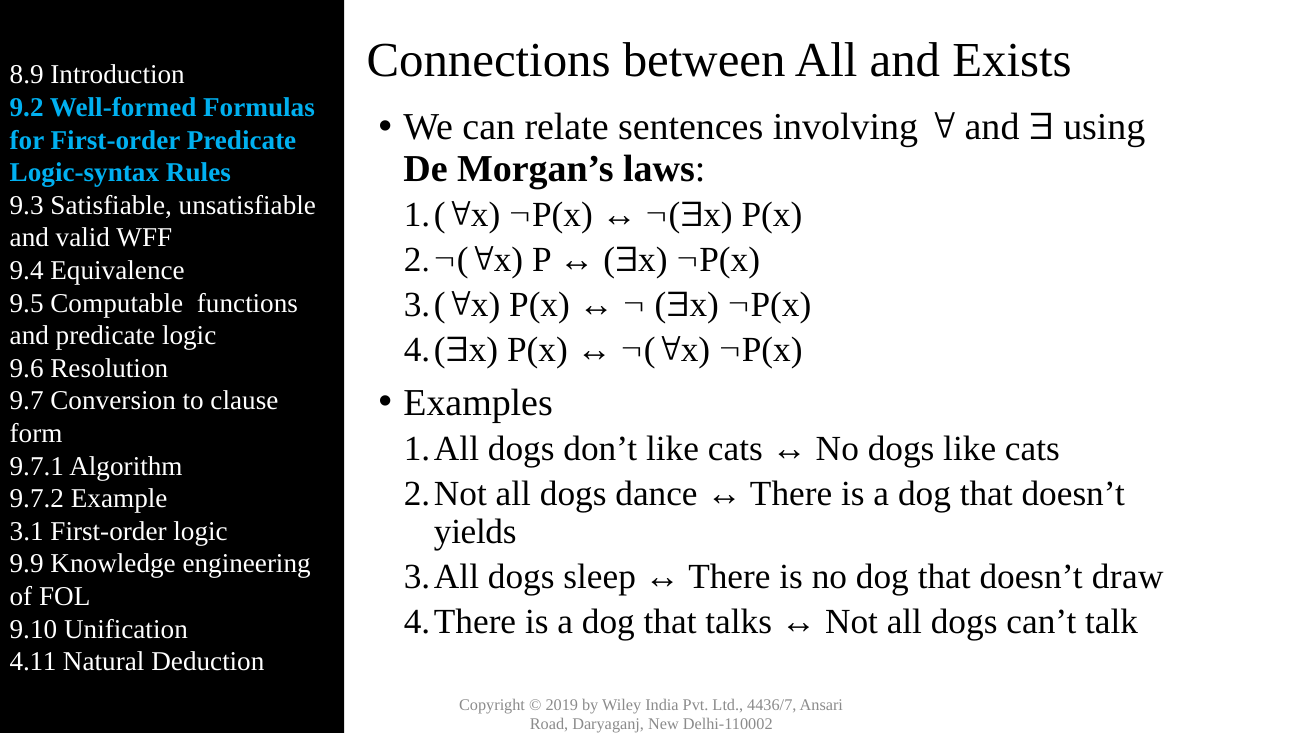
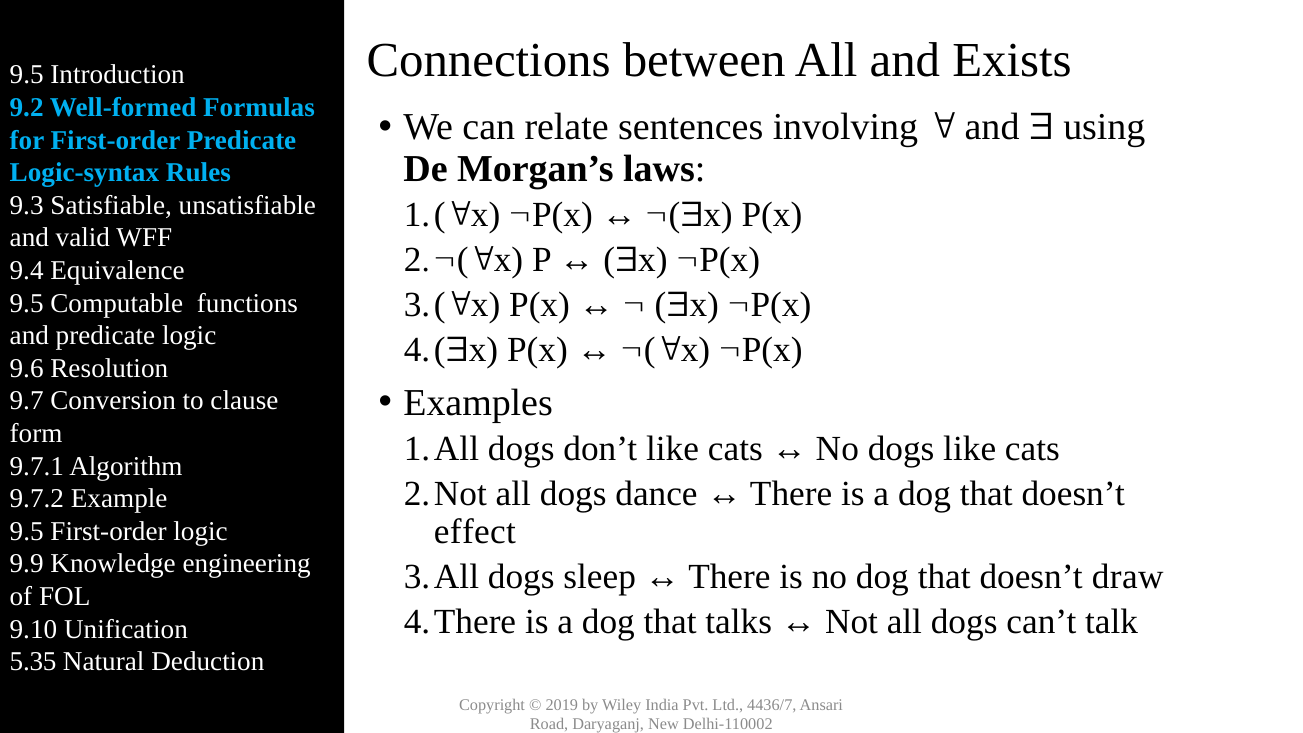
8.9 at (27, 75): 8.9 -> 9.5
yields: yields -> effect
3.1 at (27, 531): 3.1 -> 9.5
4.11: 4.11 -> 5.35
